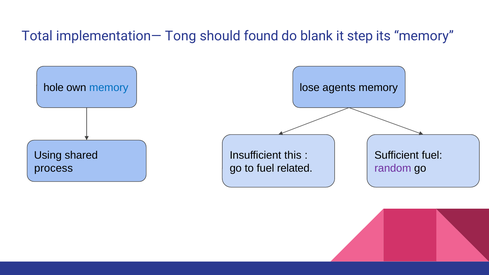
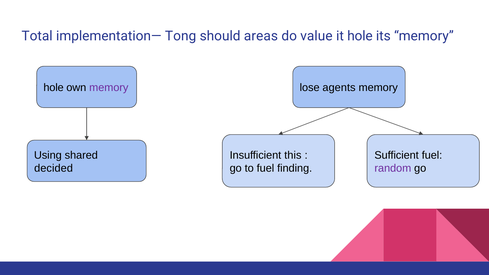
found: found -> areas
blank: blank -> value
it step: step -> hole
memory at (109, 88) colour: blue -> purple
process: process -> decided
related: related -> finding
